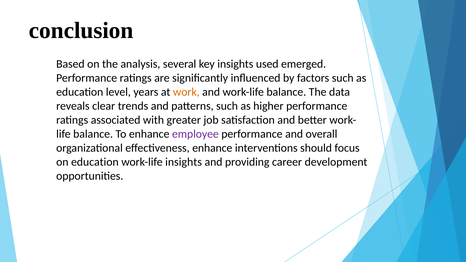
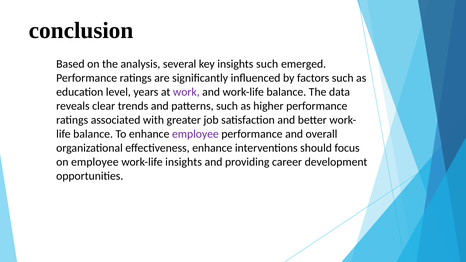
insights used: used -> such
work colour: orange -> purple
on education: education -> employee
